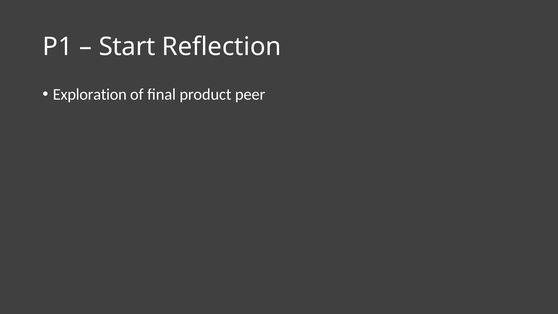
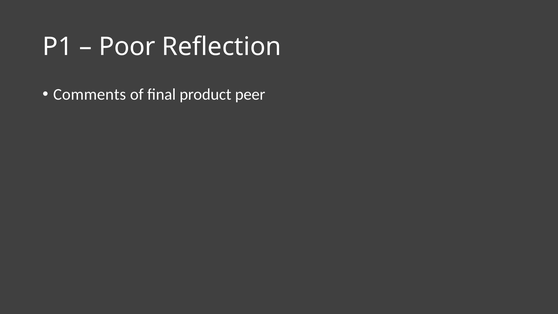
Start: Start -> Poor
Exploration: Exploration -> Comments
